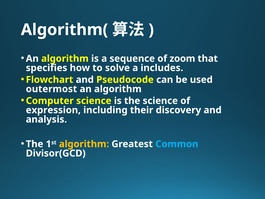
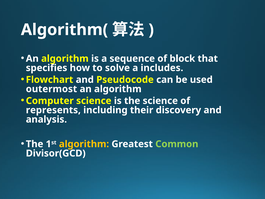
zoom: zoom -> block
expression: expression -> represents
Common colour: light blue -> light green
